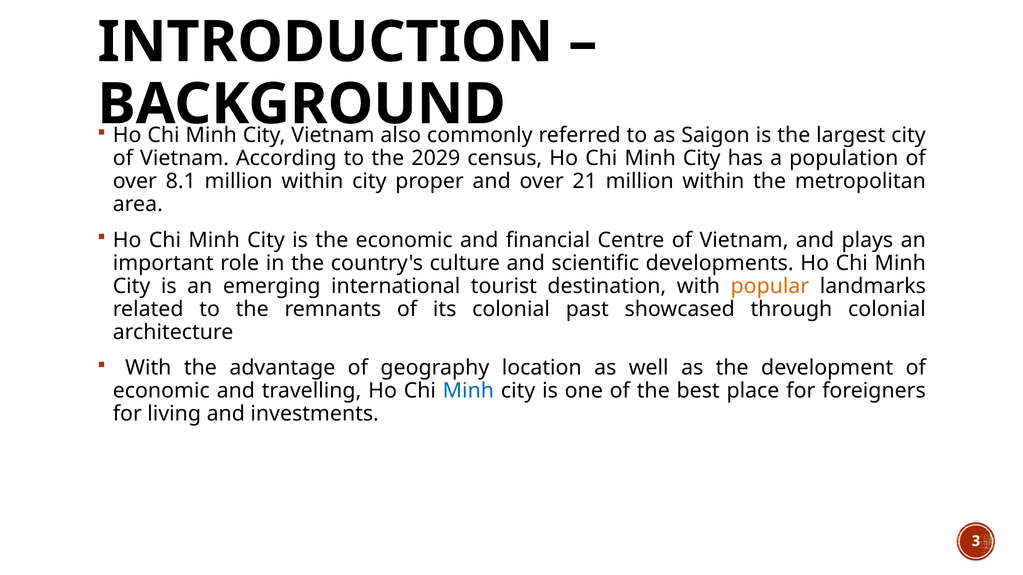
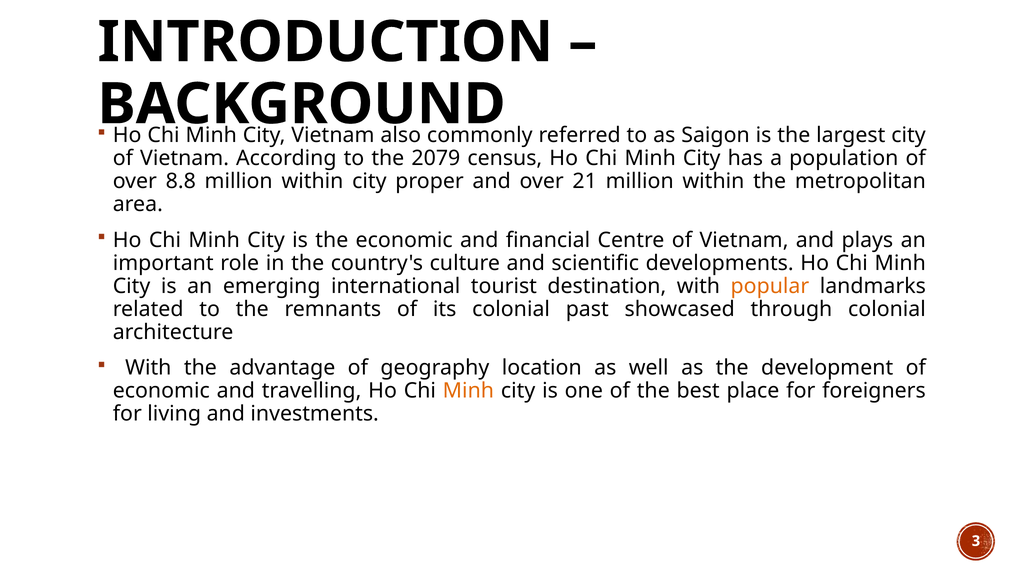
2029: 2029 -> 2079
8.1: 8.1 -> 8.8
Minh at (468, 391) colour: blue -> orange
